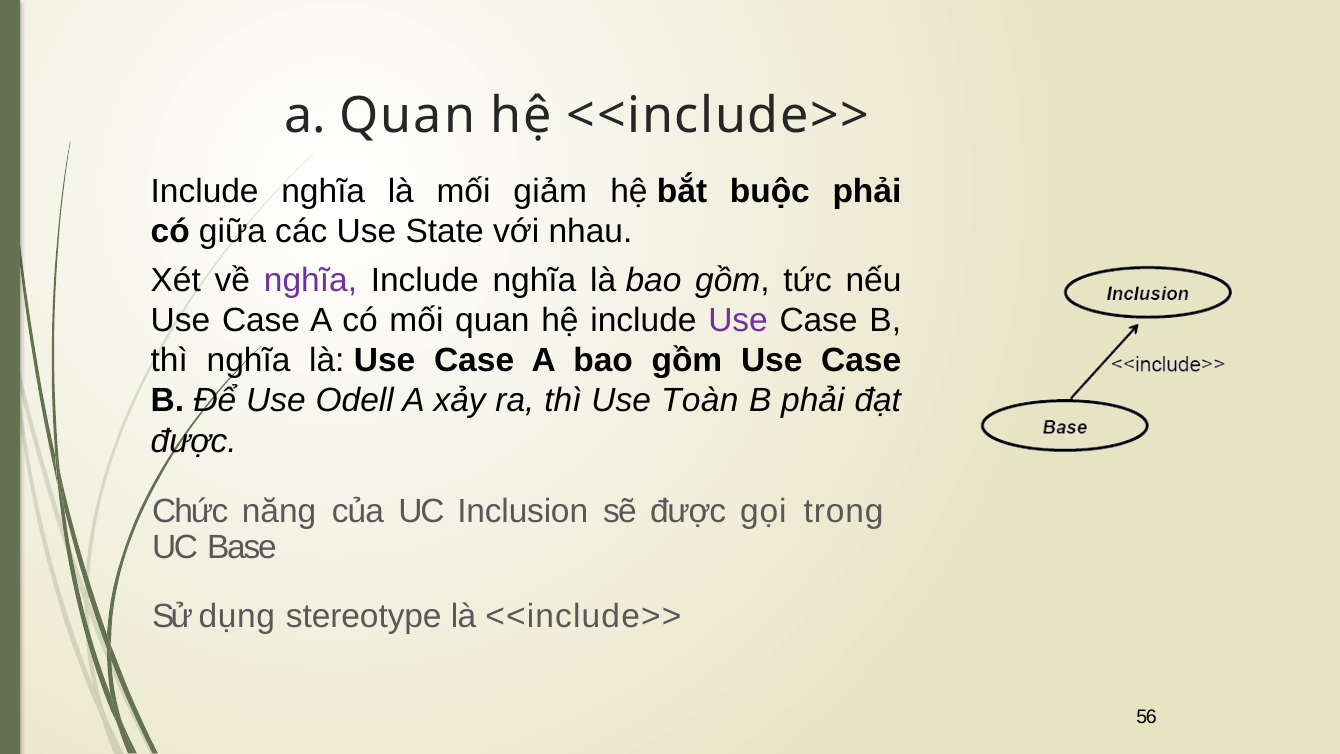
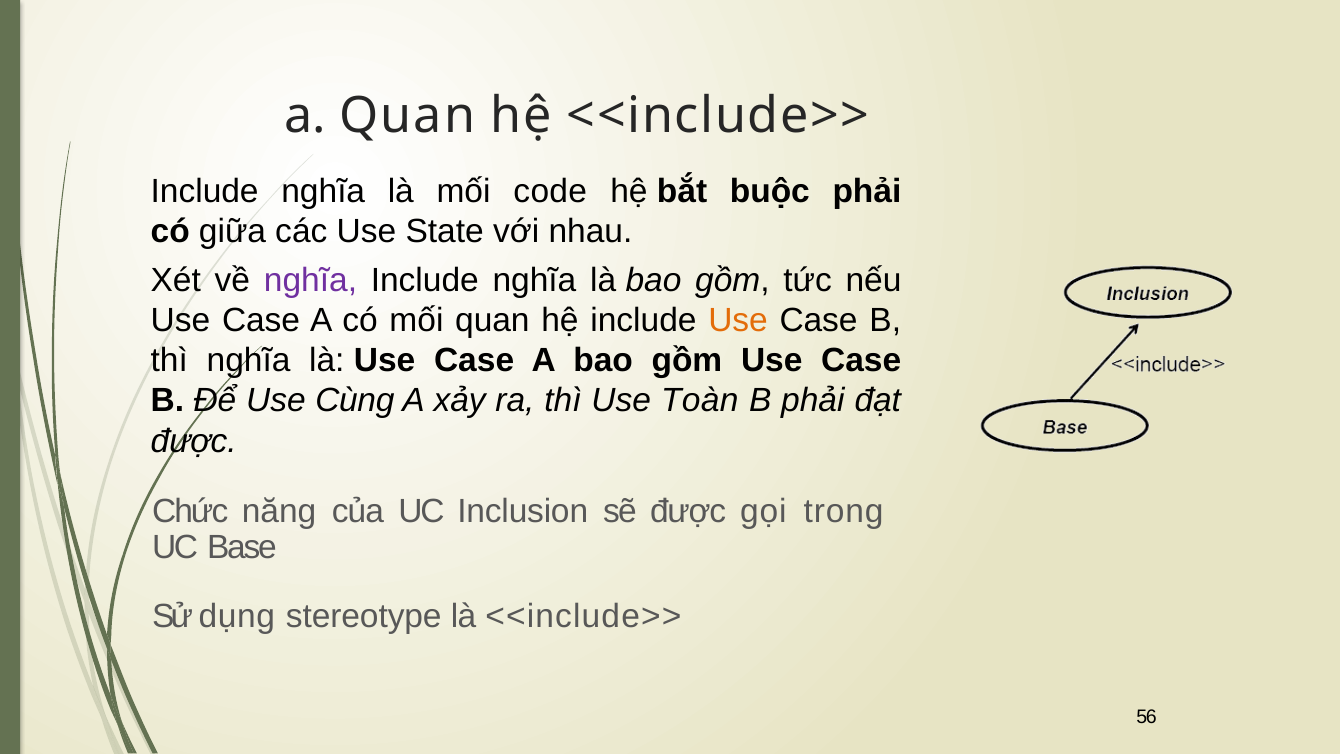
giảm: giảm -> code
Use at (738, 320) colour: purple -> orange
Odell: Odell -> Cùng
